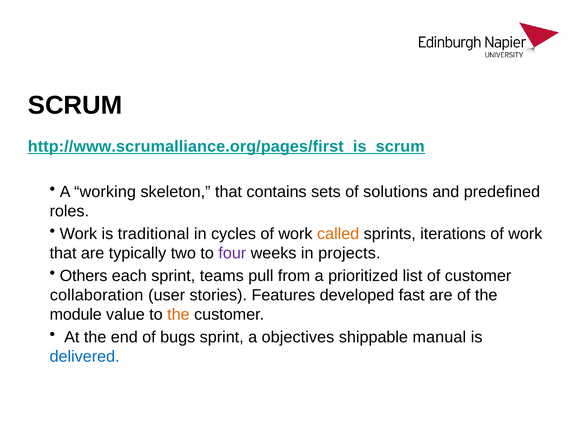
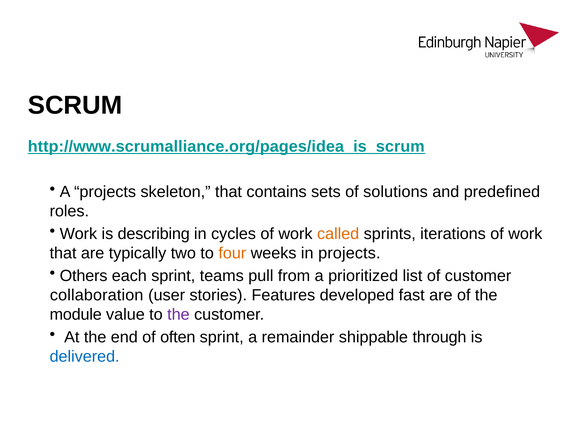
http://www.scrumalliance.org/pages/first_is_scrum: http://www.scrumalliance.org/pages/first_is_scrum -> http://www.scrumalliance.org/pages/idea_is_scrum
A working: working -> projects
traditional: traditional -> describing
four colour: purple -> orange
the at (178, 314) colour: orange -> purple
bugs: bugs -> often
objectives: objectives -> remainder
manual: manual -> through
